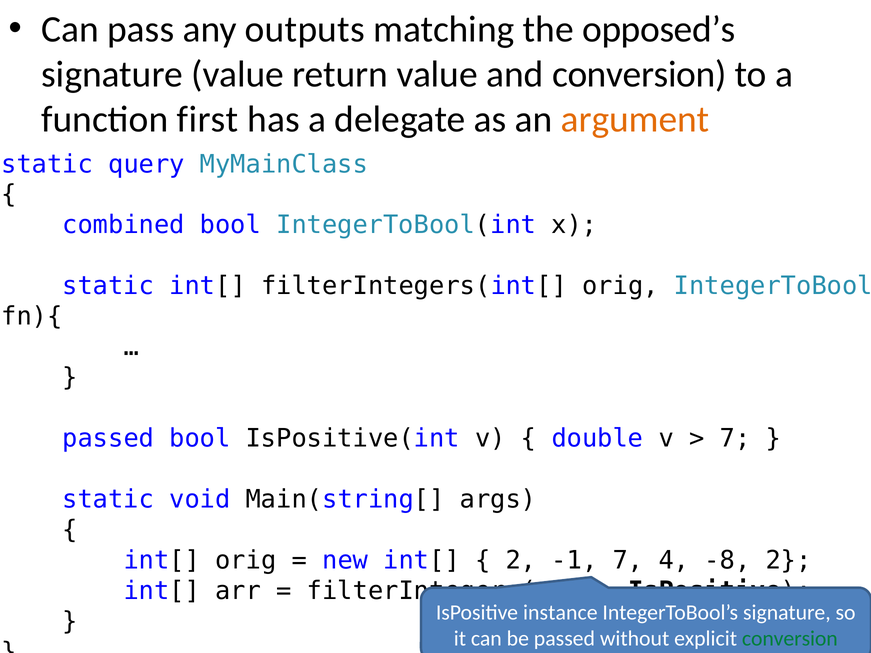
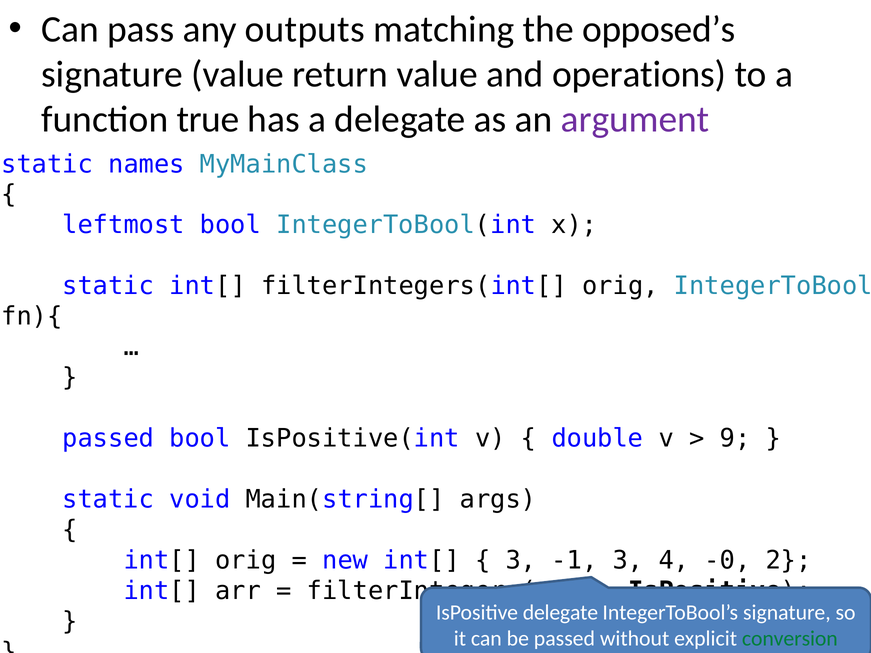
and conversion: conversion -> operations
first: first -> true
argument colour: orange -> purple
query: query -> names
combined: combined -> leftmost
7 at (735, 439): 7 -> 9
2 at (521, 561): 2 -> 3
-1 7: 7 -> 3
-8: -8 -> -0
IsPositive instance: instance -> delegate
